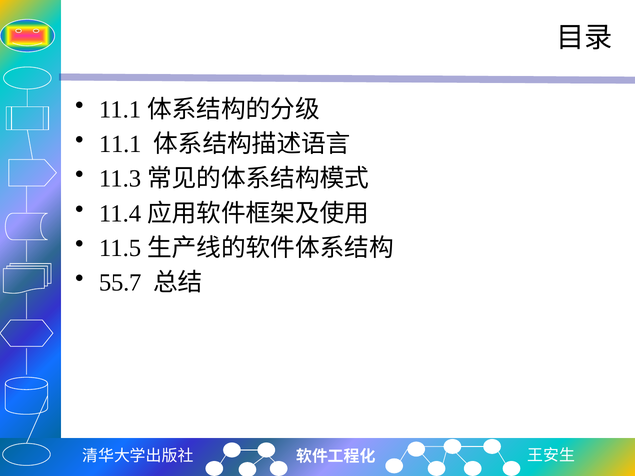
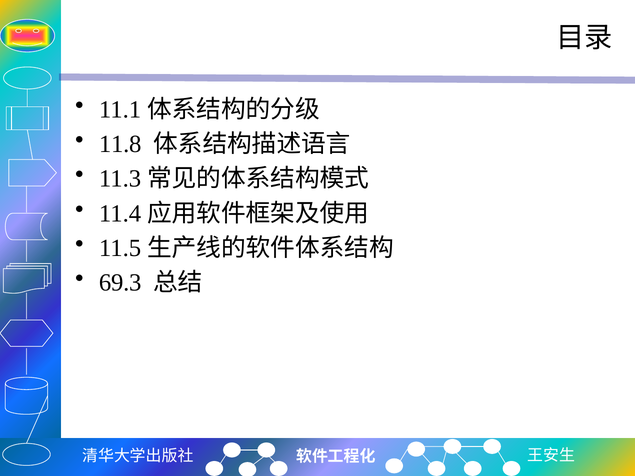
11.1 at (120, 144): 11.1 -> 11.8
55.7: 55.7 -> 69.3
